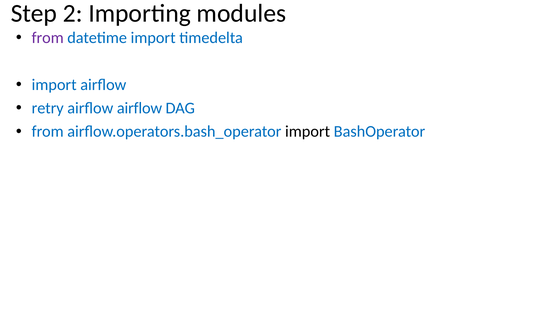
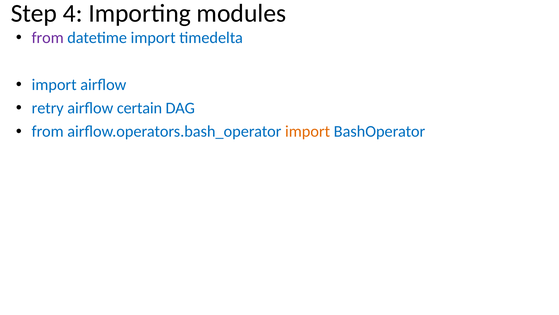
2: 2 -> 4
airflow airflow: airflow -> certain
import at (308, 131) colour: black -> orange
